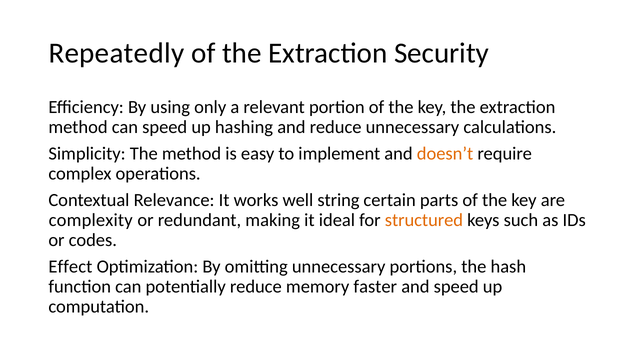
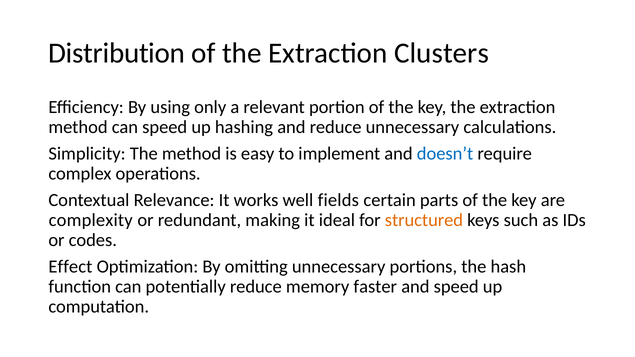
Repeatedly: Repeatedly -> Distribution
Security: Security -> Clusters
doesn’t colour: orange -> blue
string: string -> fields
